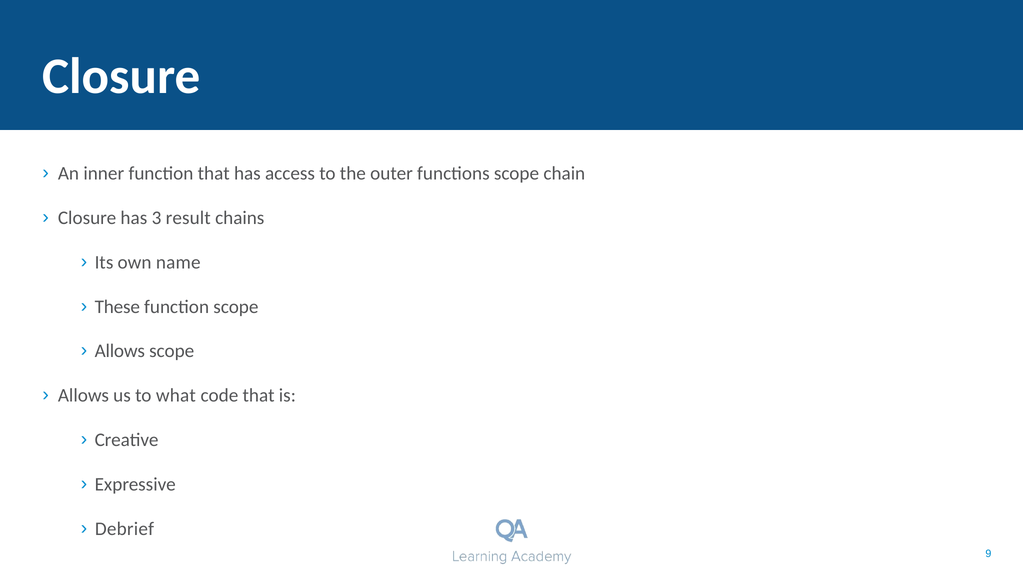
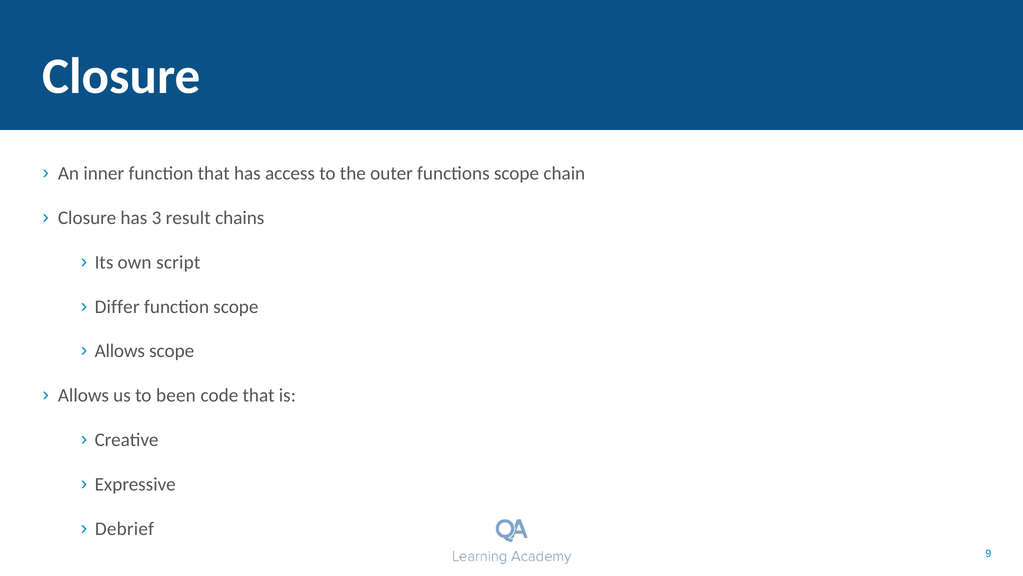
name: name -> script
These: These -> Differ
what: what -> been
